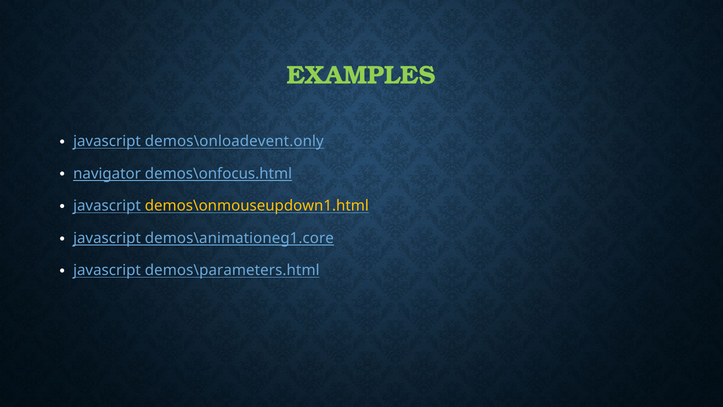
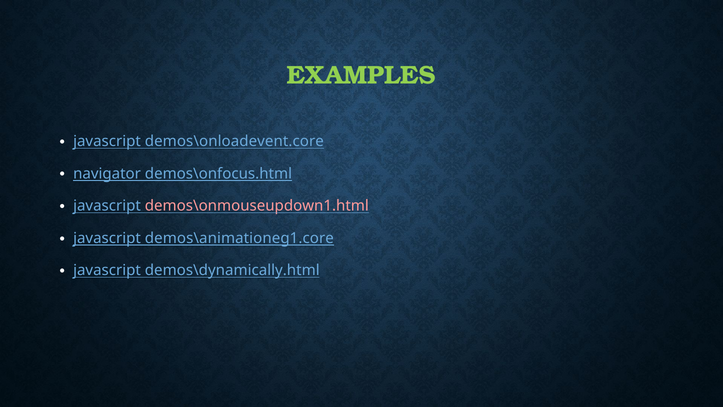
demos\onloadevent.only: demos\onloadevent.only -> demos\onloadevent.core
demos\onmouseupdown1.html colour: yellow -> pink
demos\parameters.html: demos\parameters.html -> demos\dynamically.html
